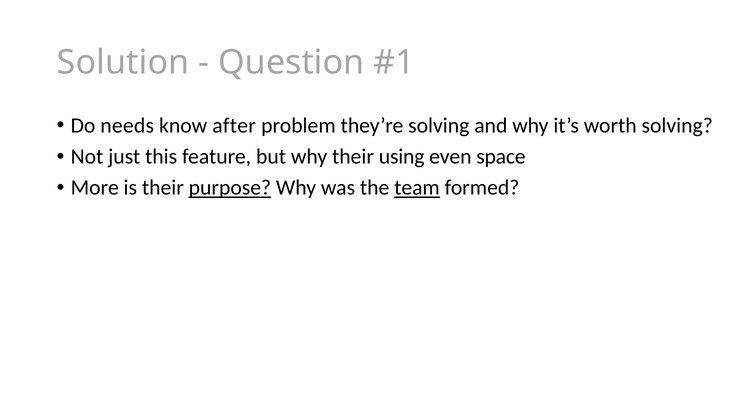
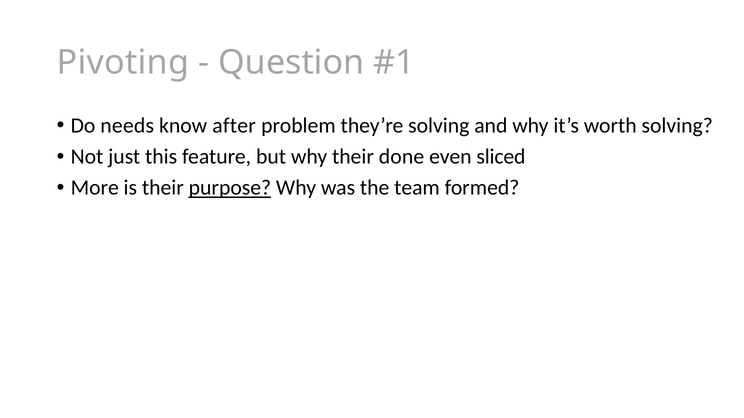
Solution: Solution -> Pivoting
using: using -> done
space: space -> sliced
team underline: present -> none
